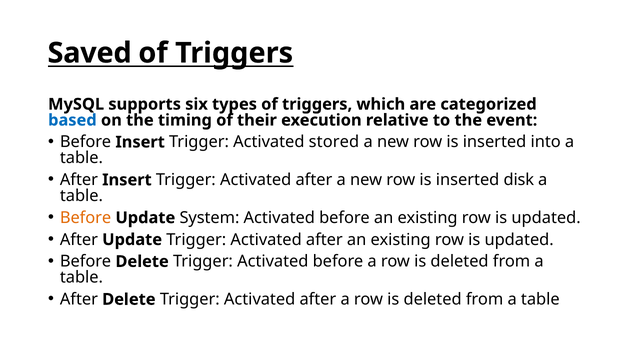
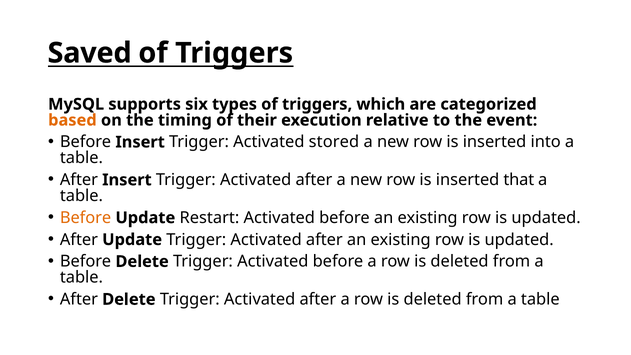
based colour: blue -> orange
disk: disk -> that
System: System -> Restart
